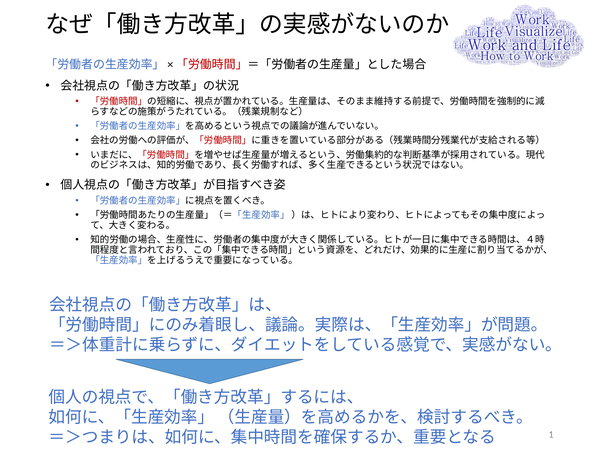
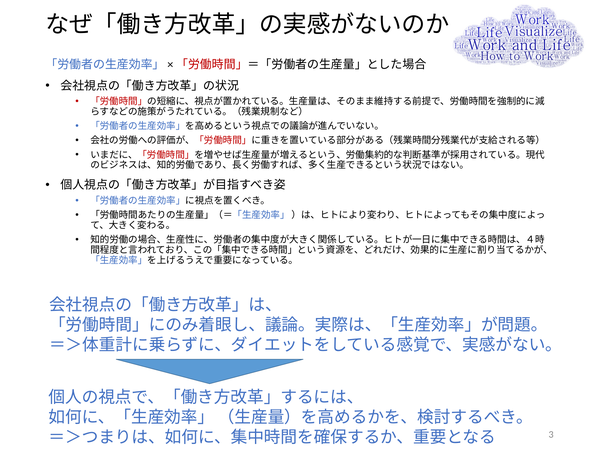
1: 1 -> 3
